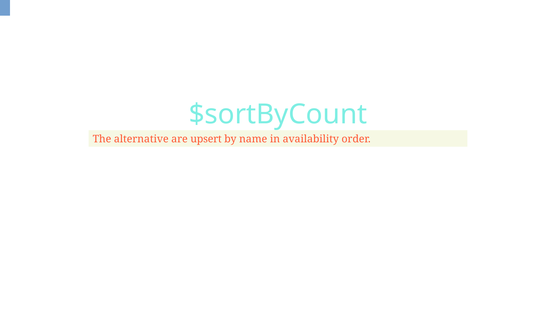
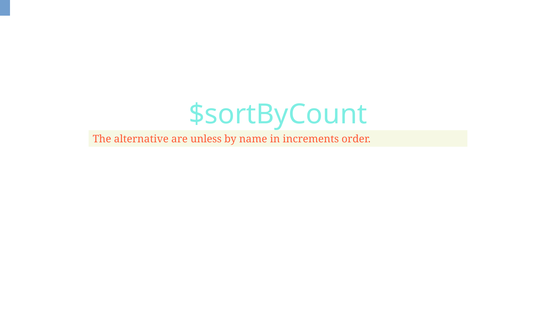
upsert: upsert -> unless
availability: availability -> increments
